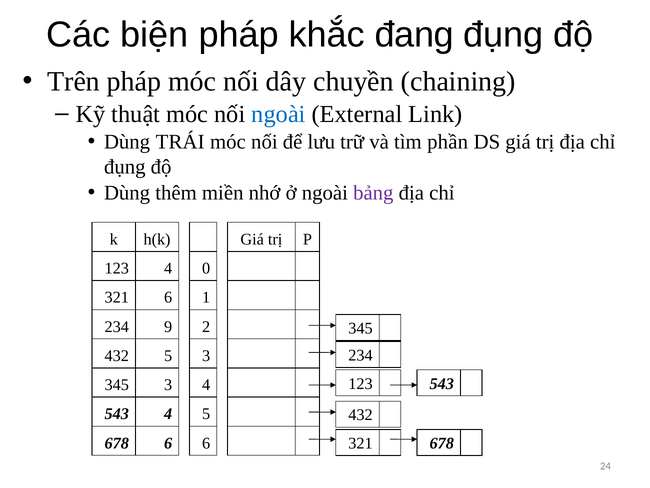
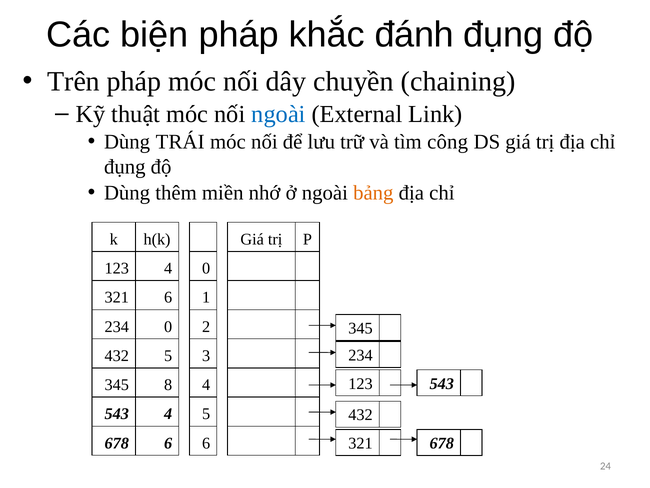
đang: đang -> đánh
phần: phần -> công
bảng colour: purple -> orange
234 9: 9 -> 0
345 3: 3 -> 8
